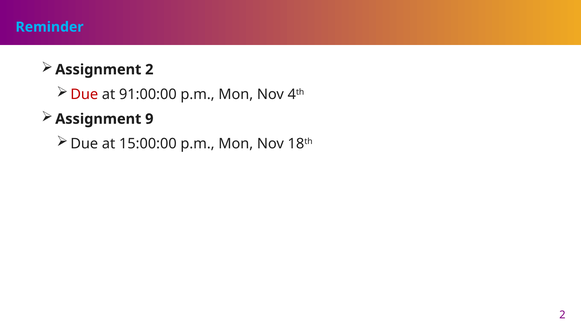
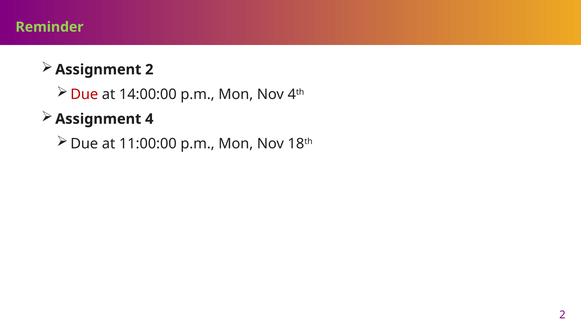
Reminder colour: light blue -> light green
91:00:00: 91:00:00 -> 14:00:00
9: 9 -> 4
15:00:00: 15:00:00 -> 11:00:00
